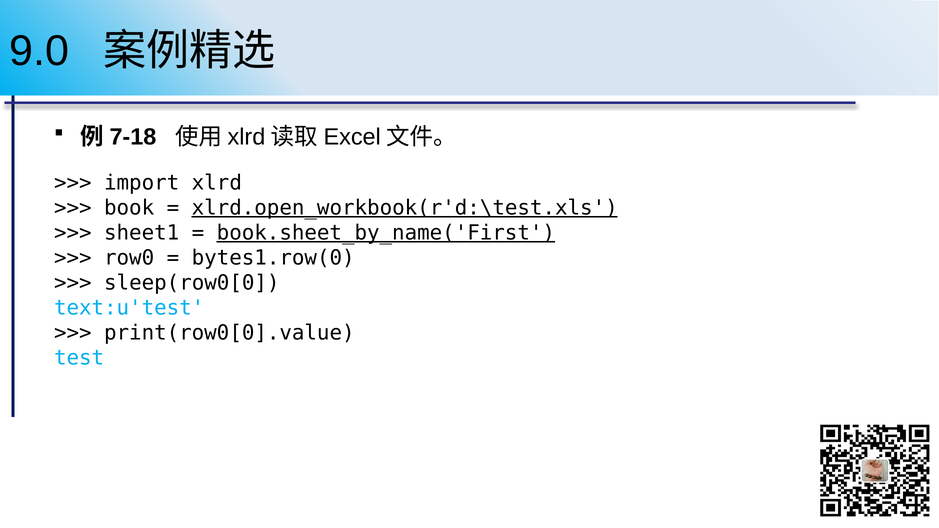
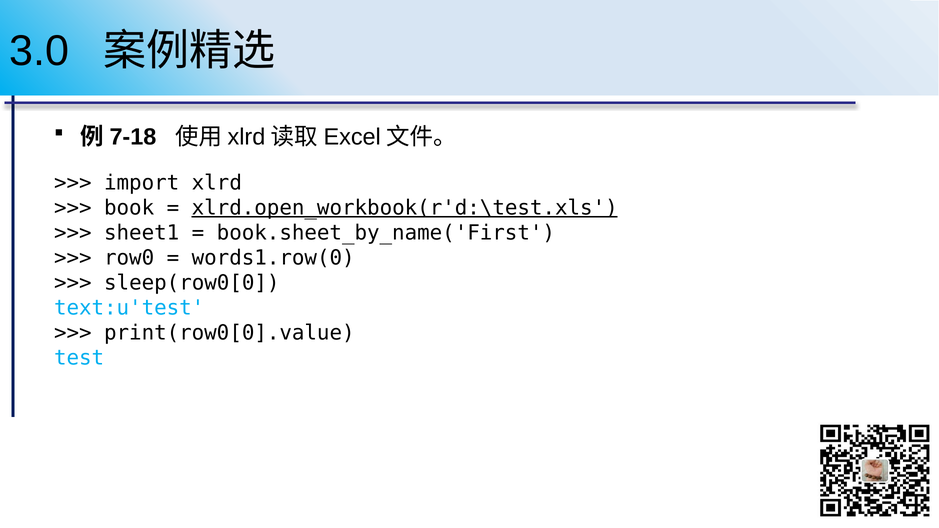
9.0: 9.0 -> 3.0
book.sheet_by_name('First underline: present -> none
bytes1.row(0: bytes1.row(0 -> words1.row(0
